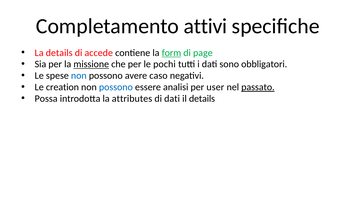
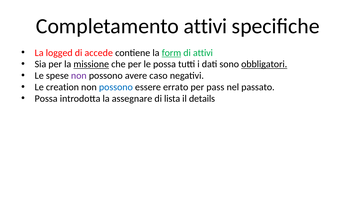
La details: details -> logged
di page: page -> attivi
le pochi: pochi -> possa
obbligatori underline: none -> present
non at (79, 76) colour: blue -> purple
analisi: analisi -> errato
user: user -> pass
passato underline: present -> none
attributes: attributes -> assegnare
di dati: dati -> lista
